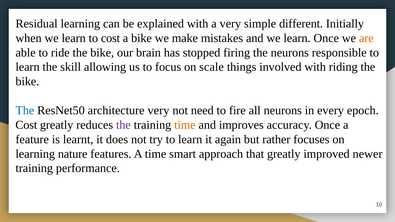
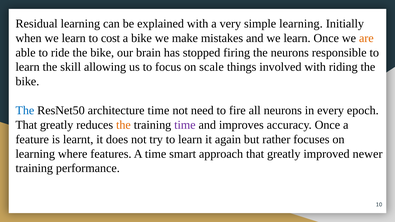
simple different: different -> learning
architecture very: very -> time
Cost at (26, 125): Cost -> That
the at (123, 125) colour: purple -> orange
time at (185, 125) colour: orange -> purple
nature: nature -> where
